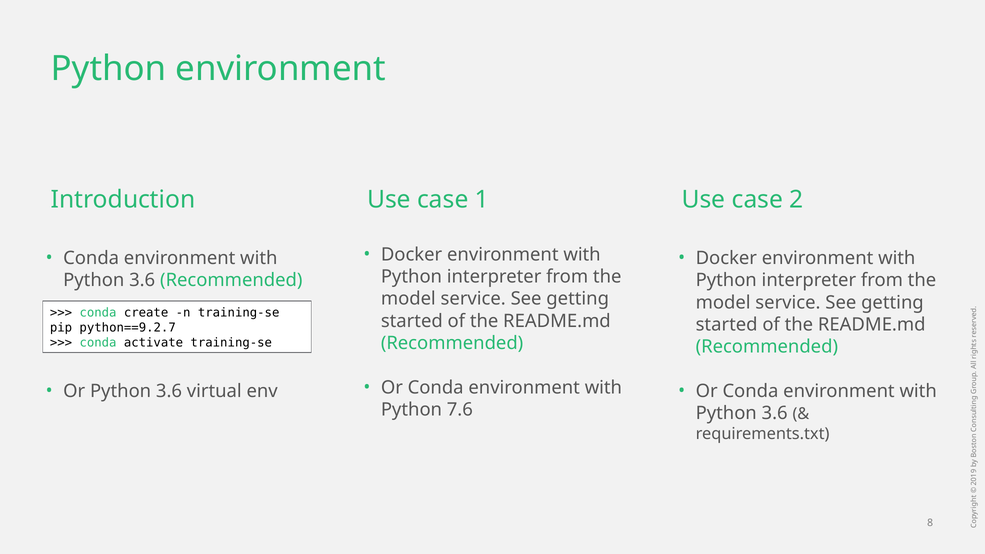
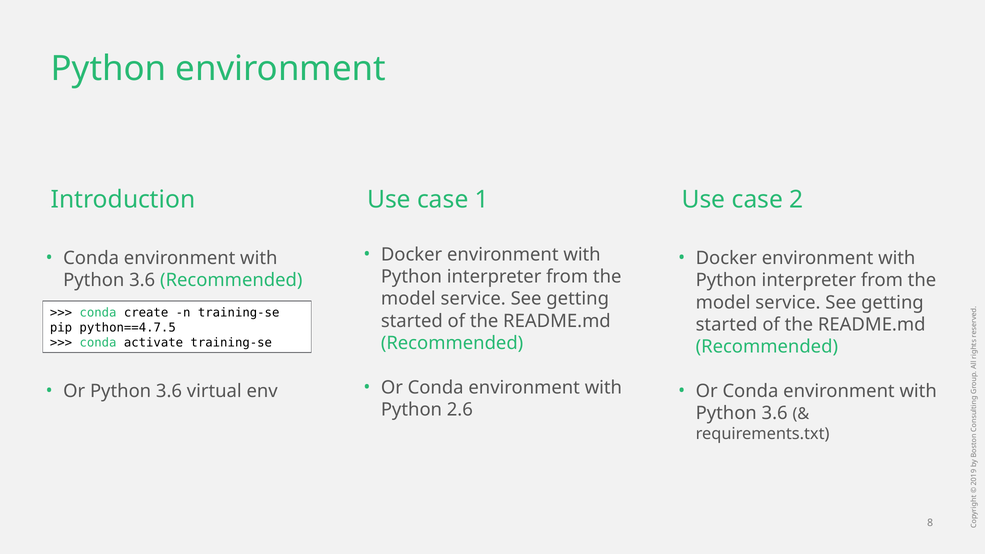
python==9.2.7: python==9.2.7 -> python==4.7.5
7.6: 7.6 -> 2.6
